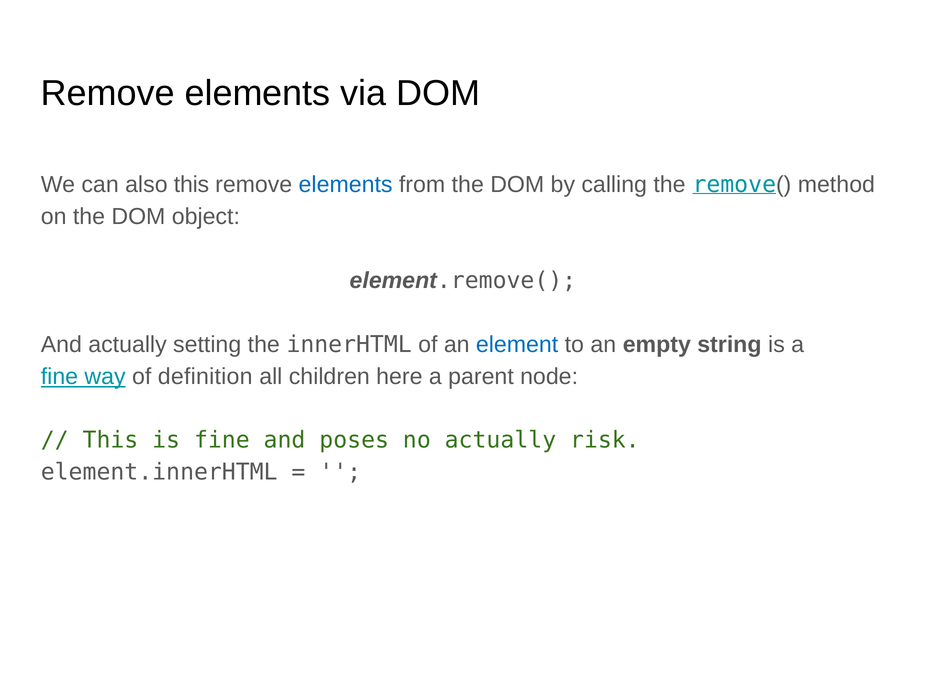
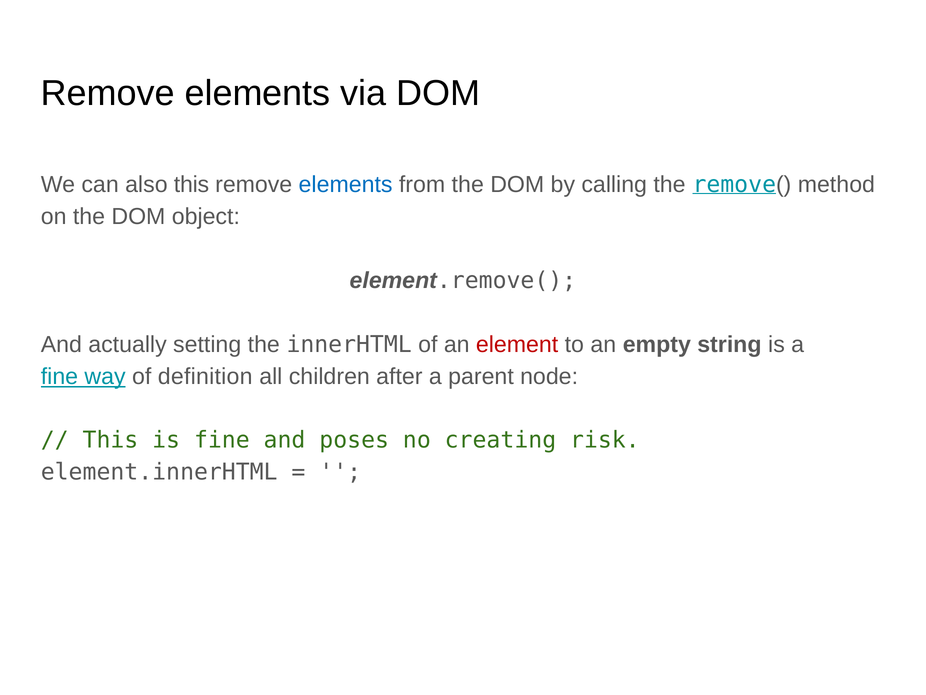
element colour: blue -> red
here: here -> after
no actually: actually -> creating
